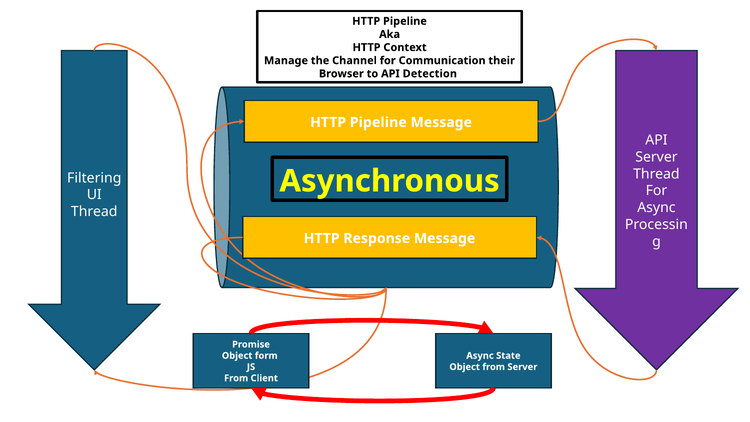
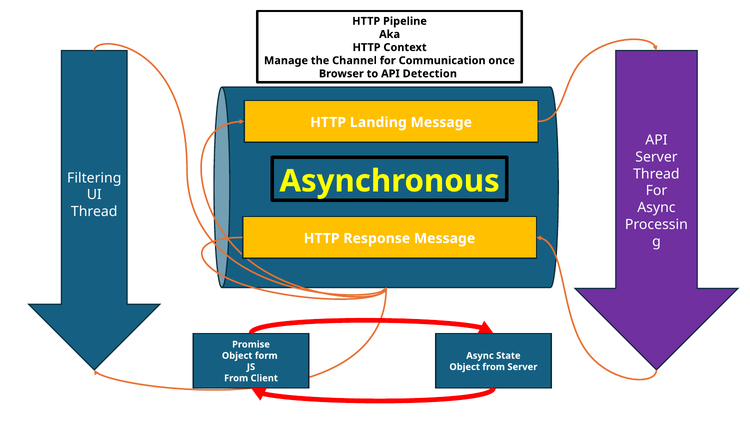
their: their -> once
Pipeline at (378, 122): Pipeline -> Landing
